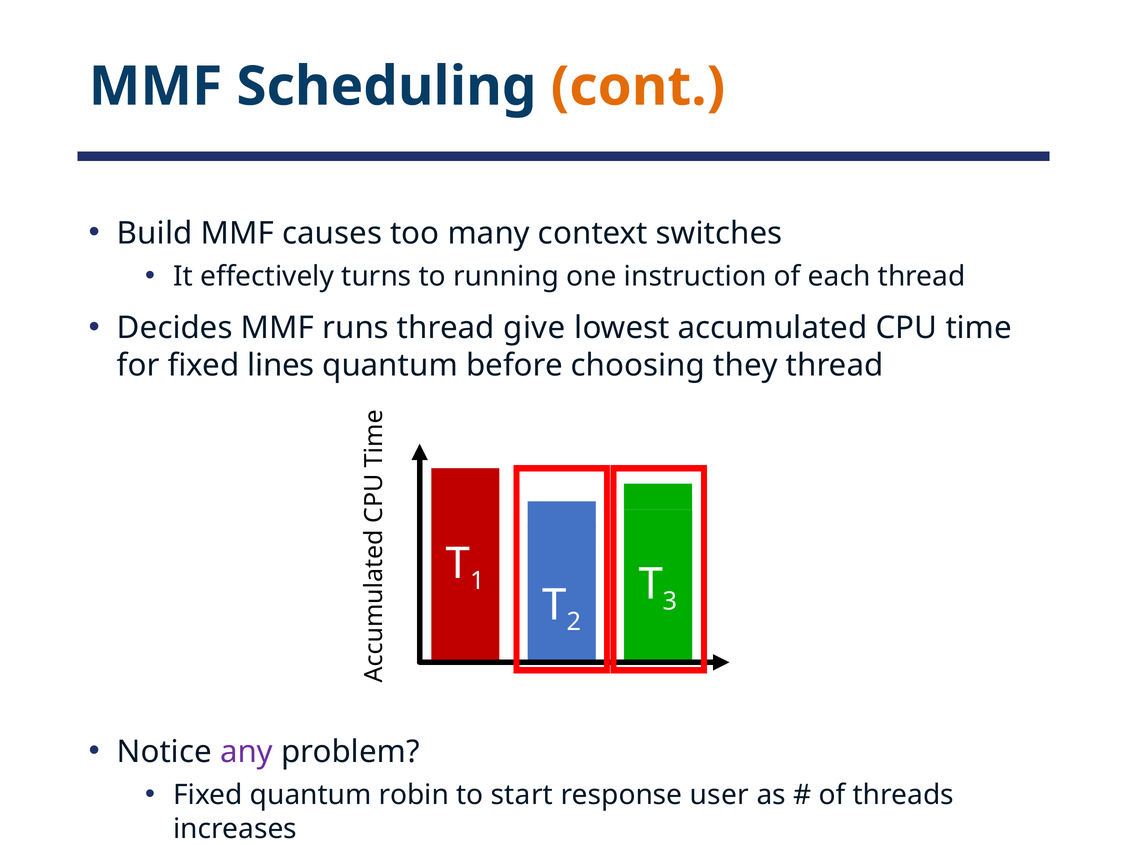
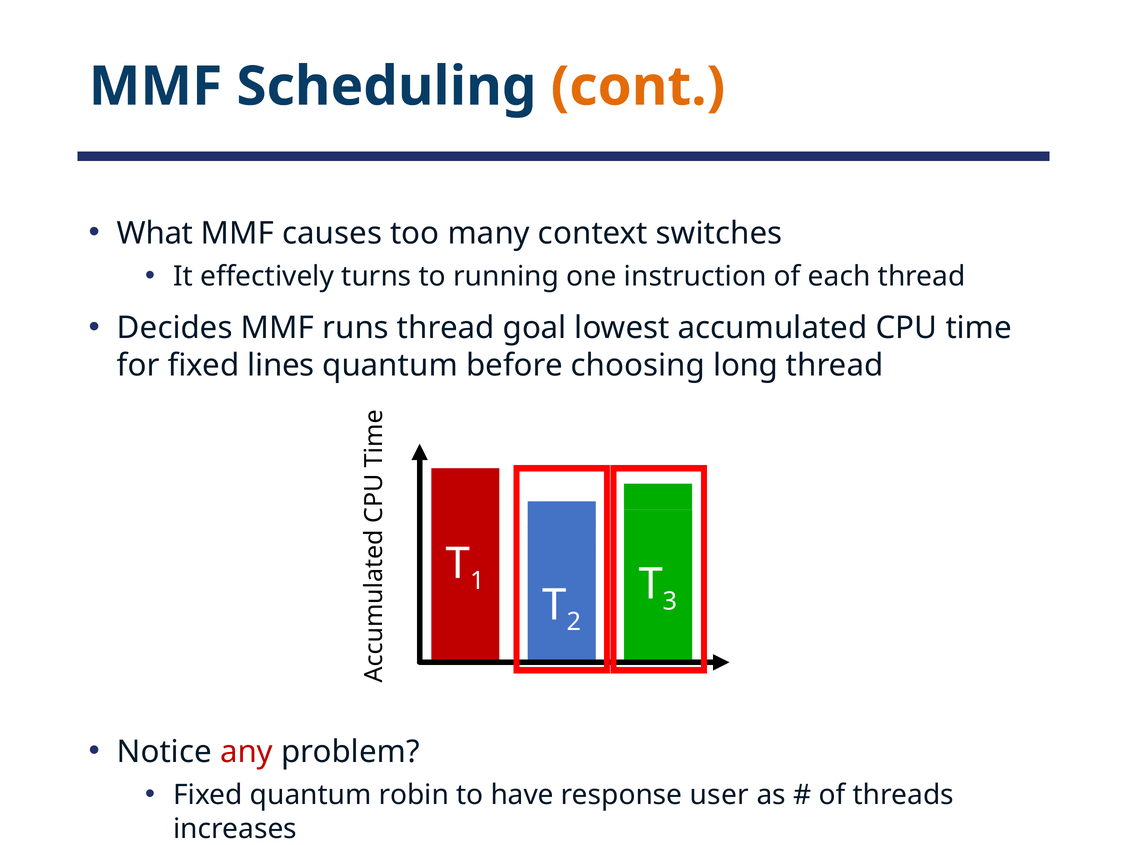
Build: Build -> What
give: give -> goal
they: they -> long
any colour: purple -> red
start: start -> have
